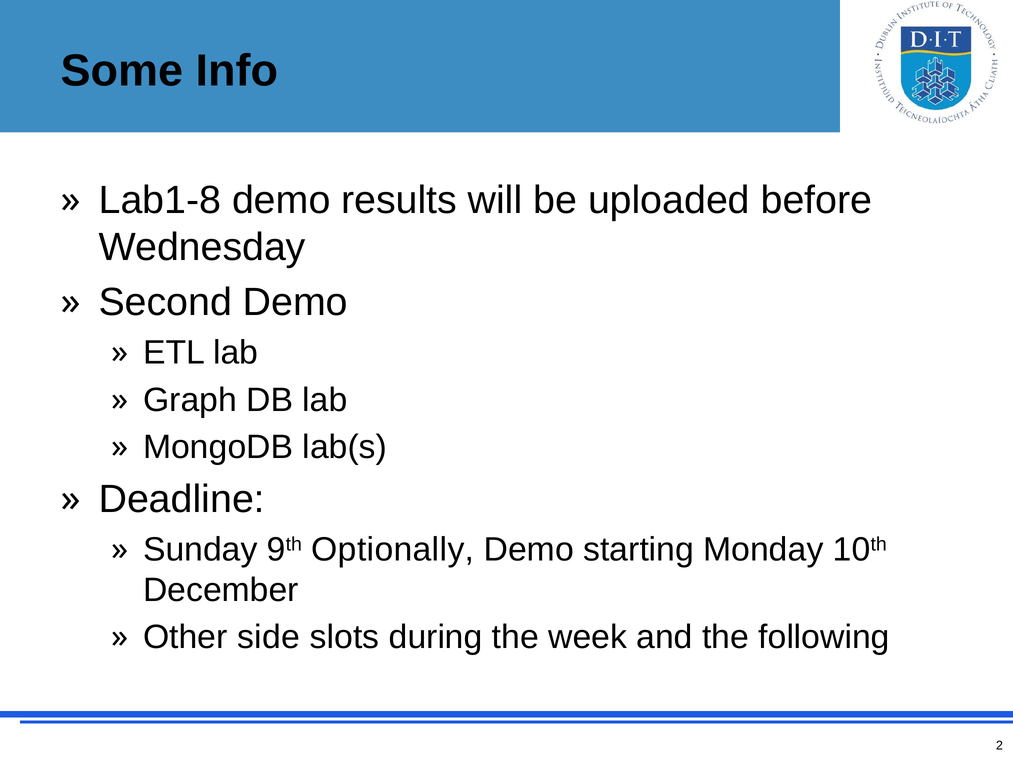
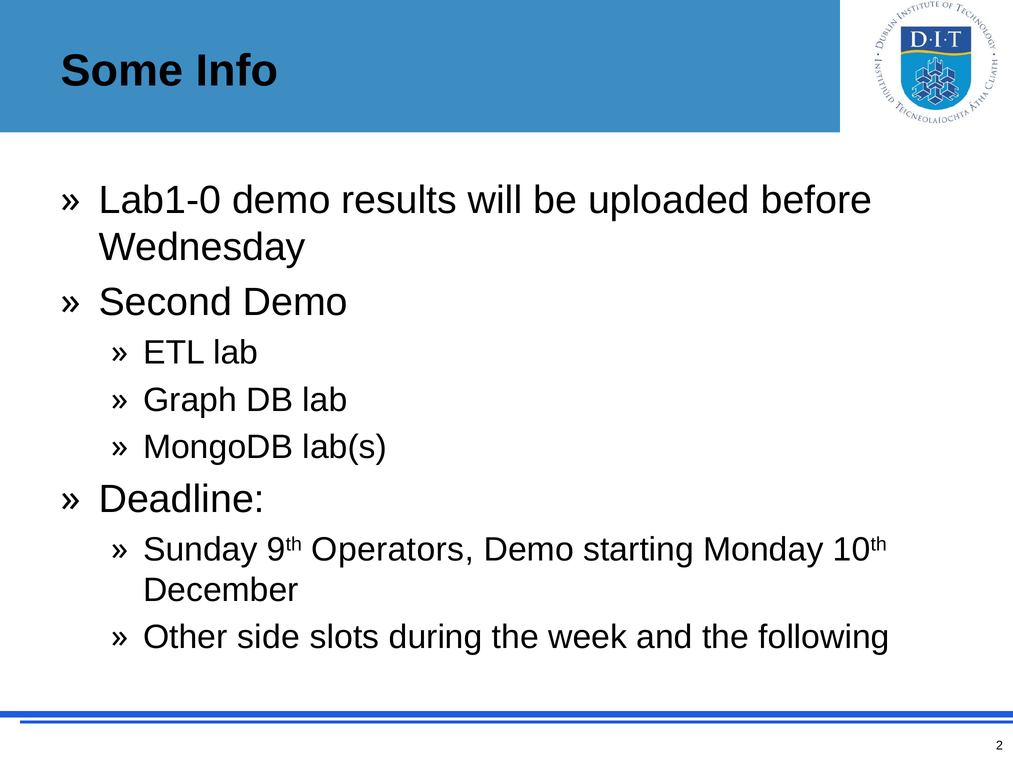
Lab1-8: Lab1-8 -> Lab1-0
Optionally: Optionally -> Operators
